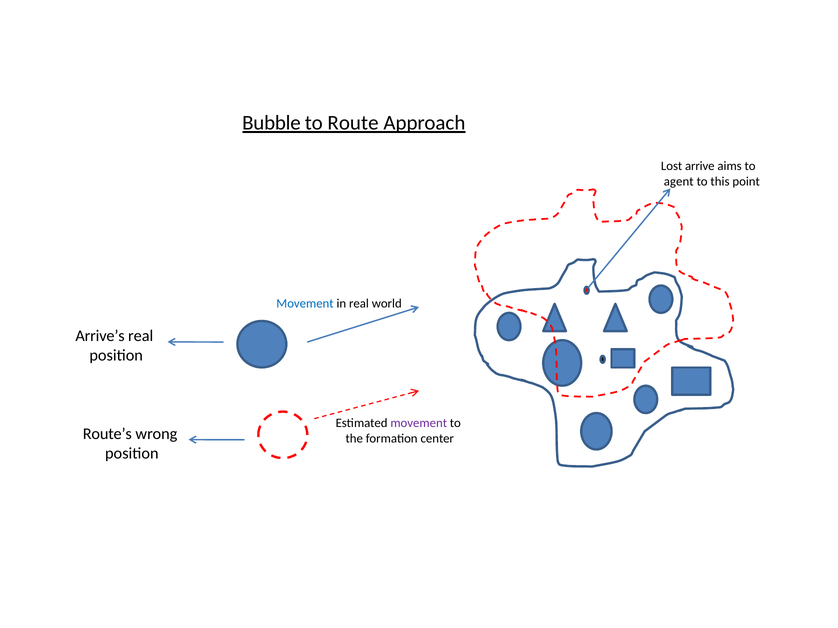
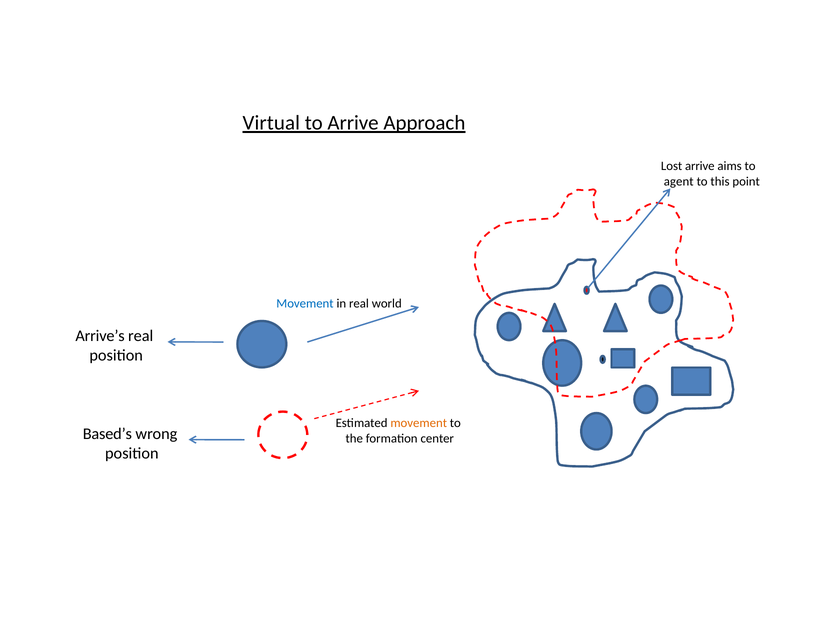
Bubble: Bubble -> Virtual
to Route: Route -> Arrive
movement at (419, 423) colour: purple -> orange
Route’s: Route’s -> Based’s
